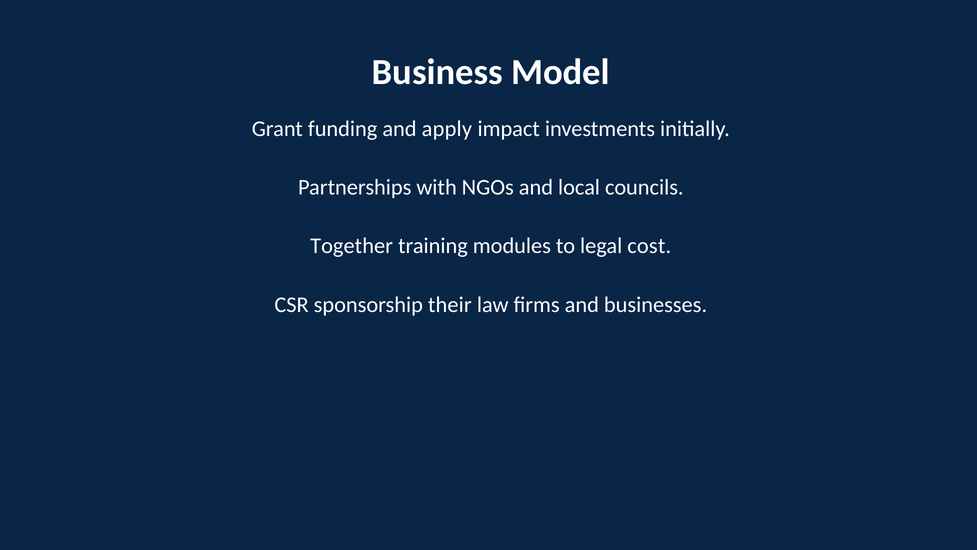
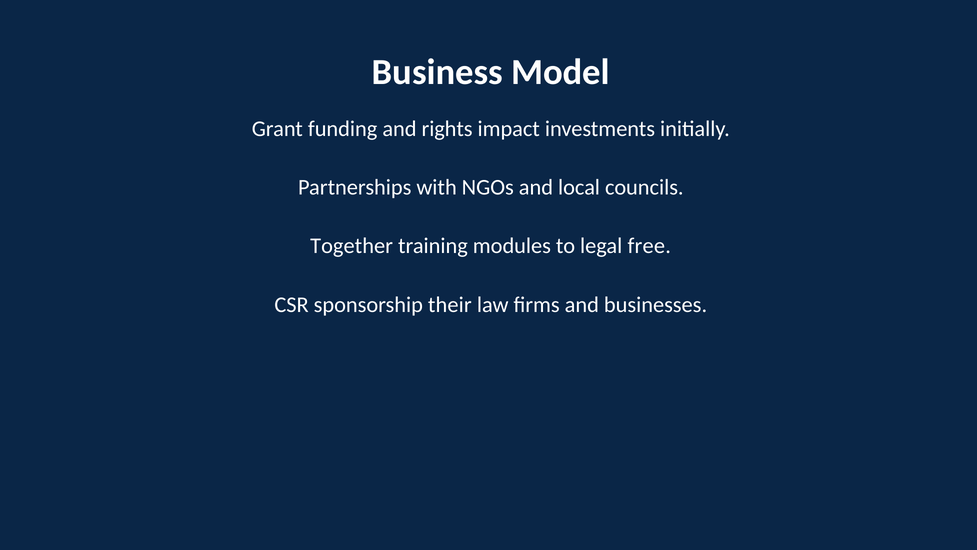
apply: apply -> rights
cost: cost -> free
